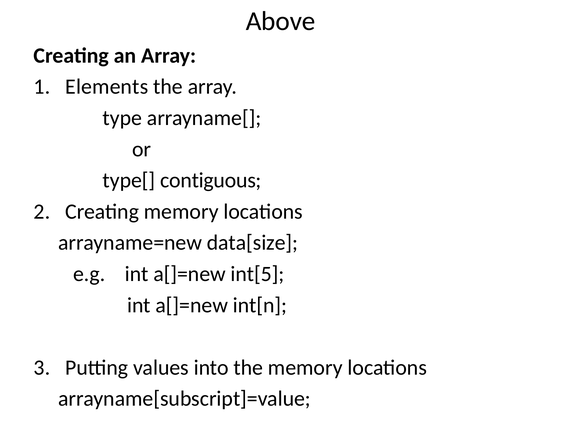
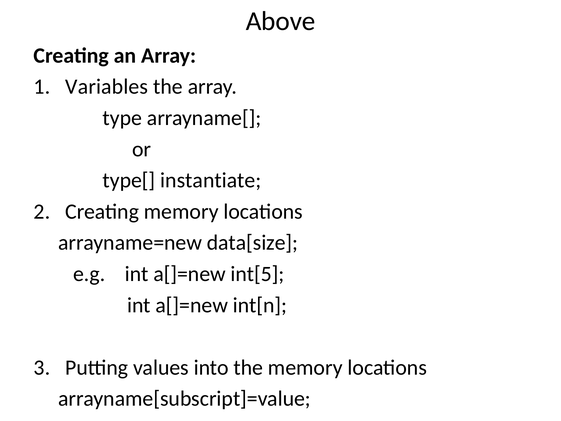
Elements: Elements -> Variables
contiguous: contiguous -> instantiate
